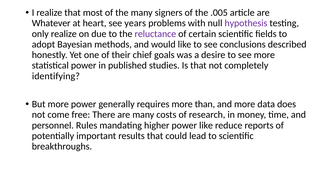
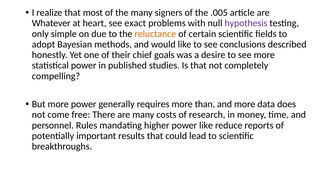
years: years -> exact
only realize: realize -> simple
reluctance colour: purple -> orange
identifying: identifying -> compelling
